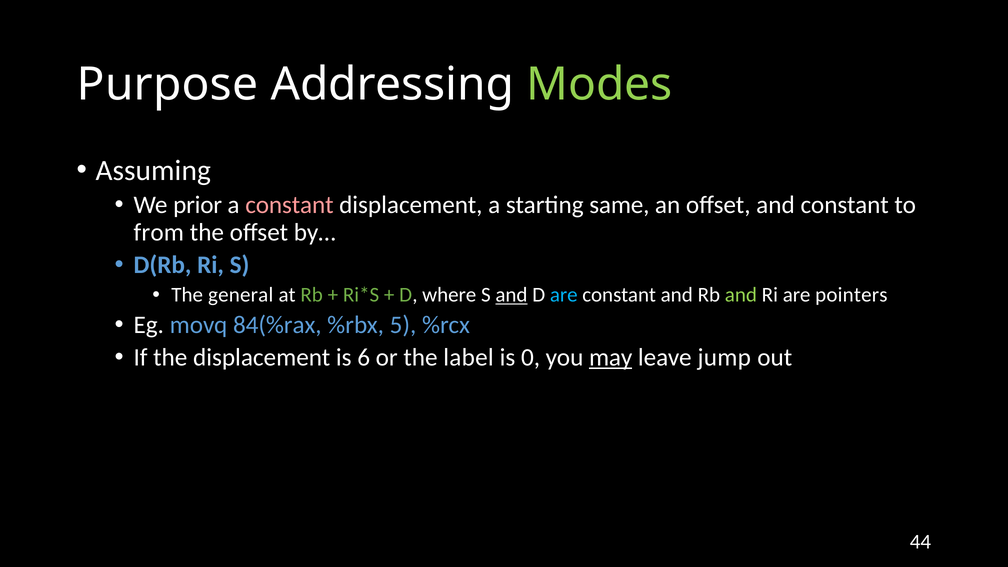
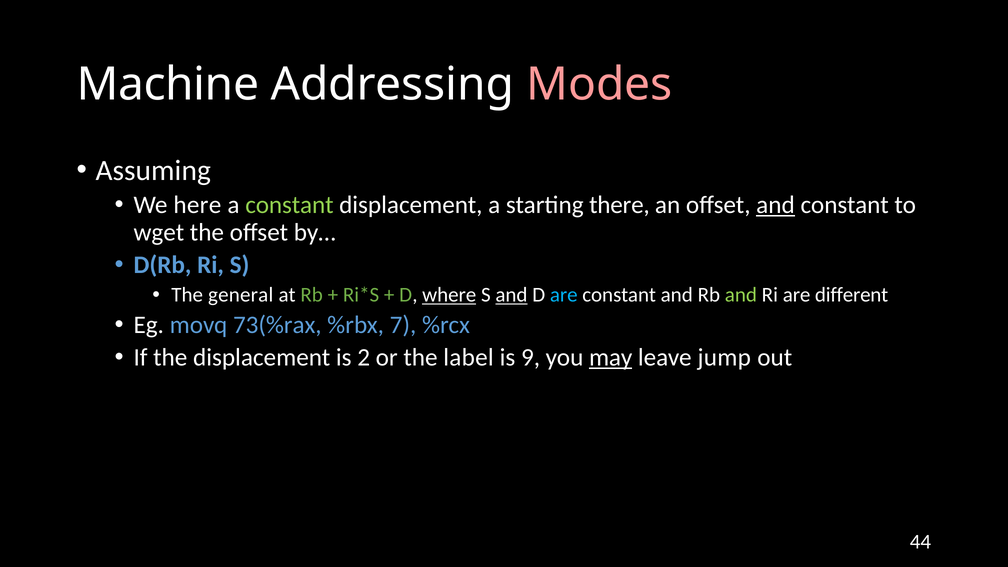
Purpose: Purpose -> Machine
Modes colour: light green -> pink
prior: prior -> here
constant at (289, 205) colour: pink -> light green
same: same -> there
and at (776, 205) underline: none -> present
from: from -> wget
where underline: none -> present
pointers: pointers -> different
84(%rax: 84(%rax -> 73(%rax
5: 5 -> 7
6: 6 -> 2
0: 0 -> 9
